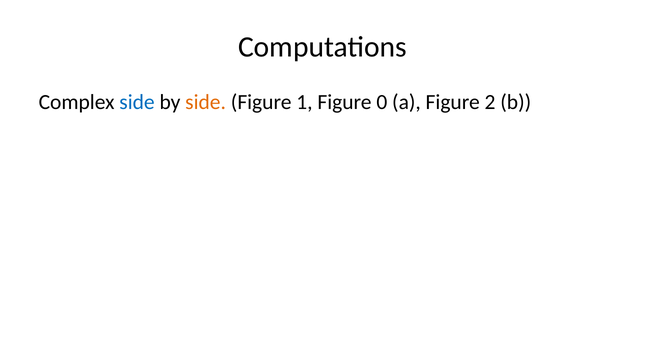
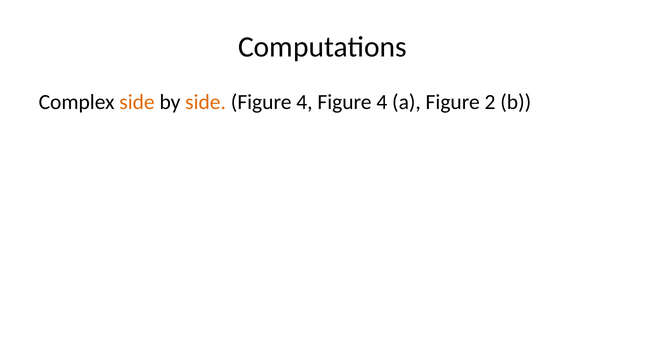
side at (137, 102) colour: blue -> orange
1 at (304, 102): 1 -> 4
0 at (382, 102): 0 -> 4
